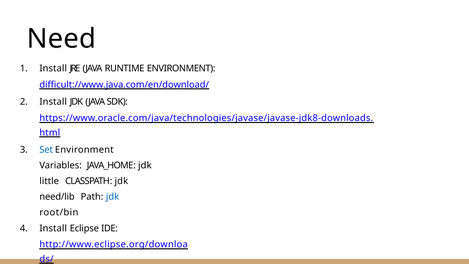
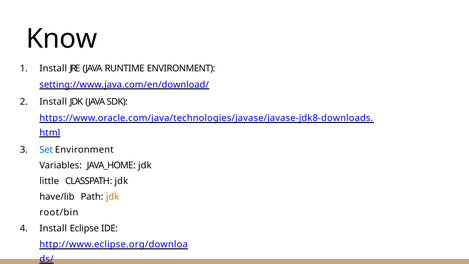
Need: Need -> Know
diﬃcult://www.java.com/en/download/: diﬃcult://www.java.com/en/download/ -> setting://www.java.com/en/download/
need/lib: need/lib -> have/lib
jdk at (113, 197) colour: blue -> orange
